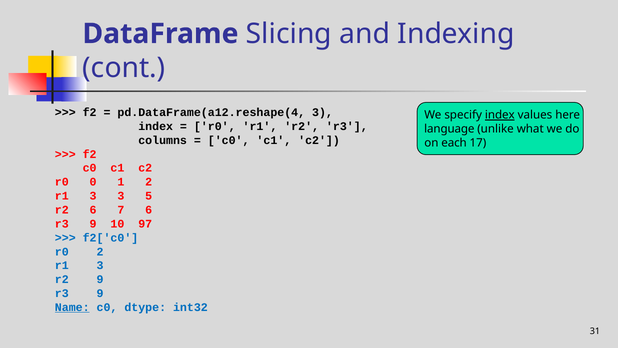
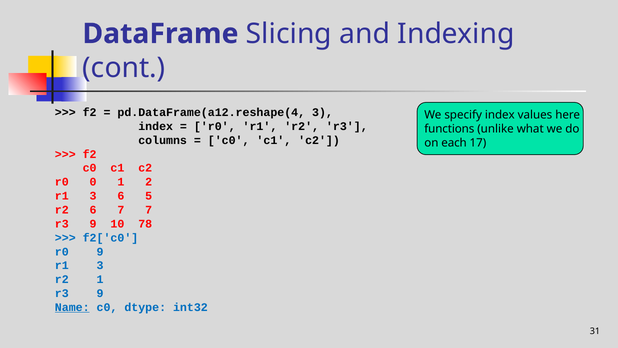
index at (500, 115) underline: present -> none
language: language -> functions
3 3: 3 -> 6
7 6: 6 -> 7
97: 97 -> 78
r0 2: 2 -> 9
r2 9: 9 -> 1
